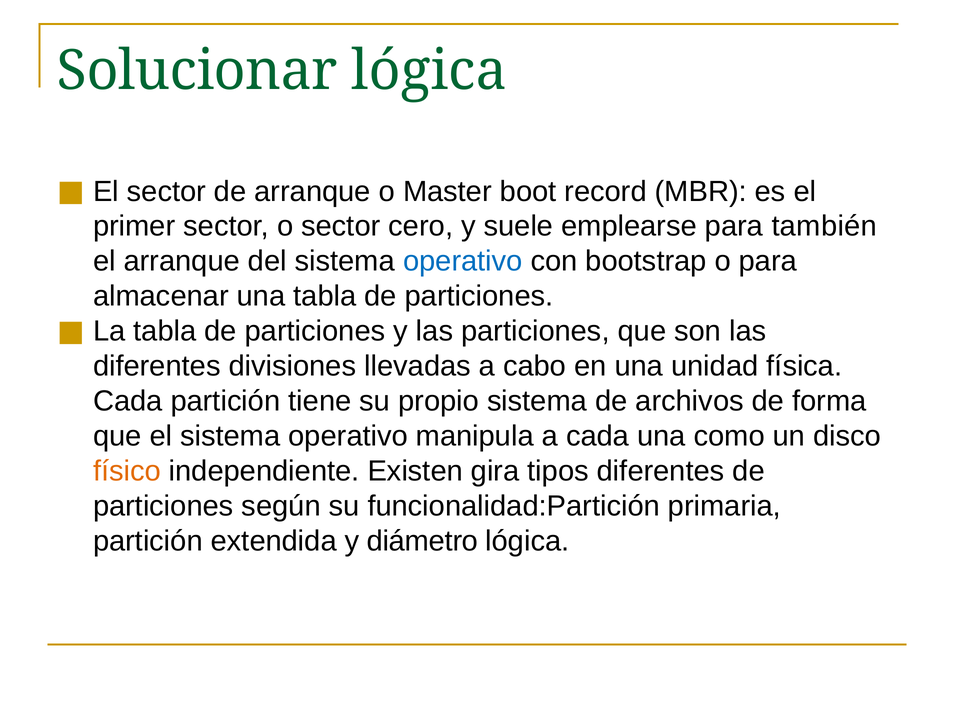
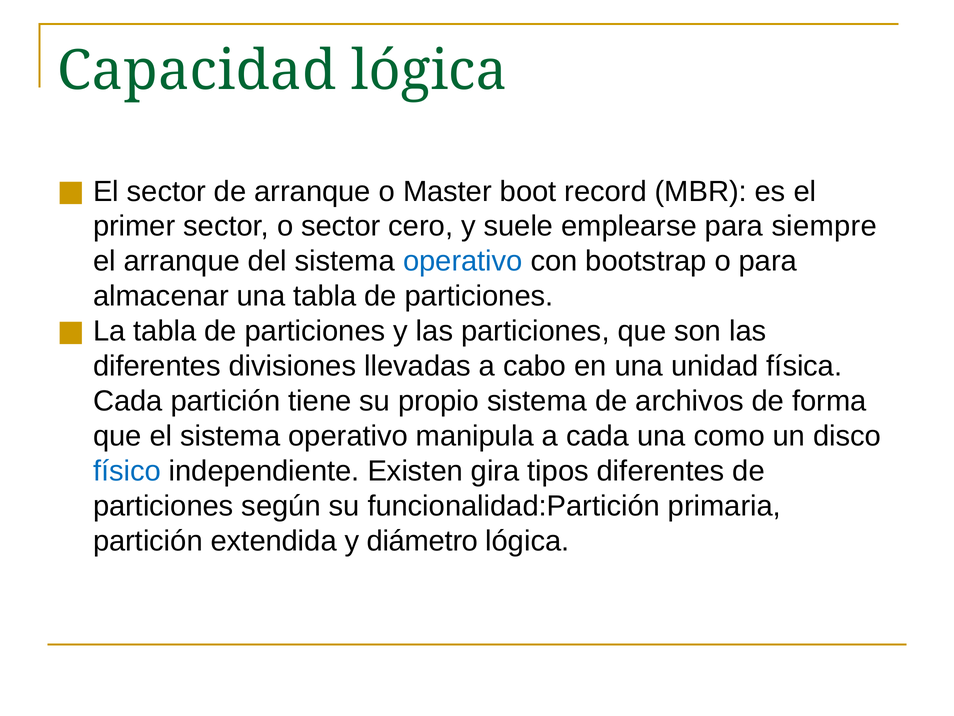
Solucionar: Solucionar -> Capacidad
también: también -> siempre
físico colour: orange -> blue
